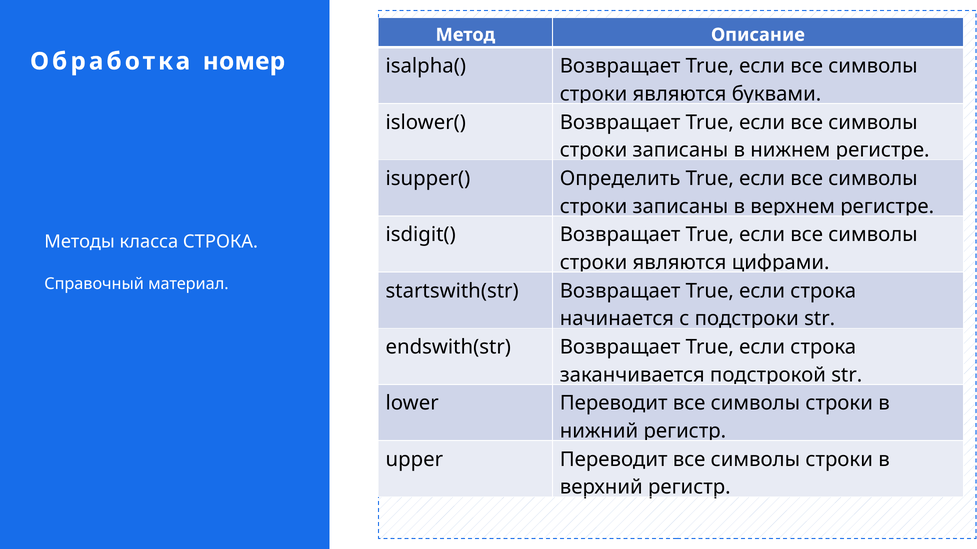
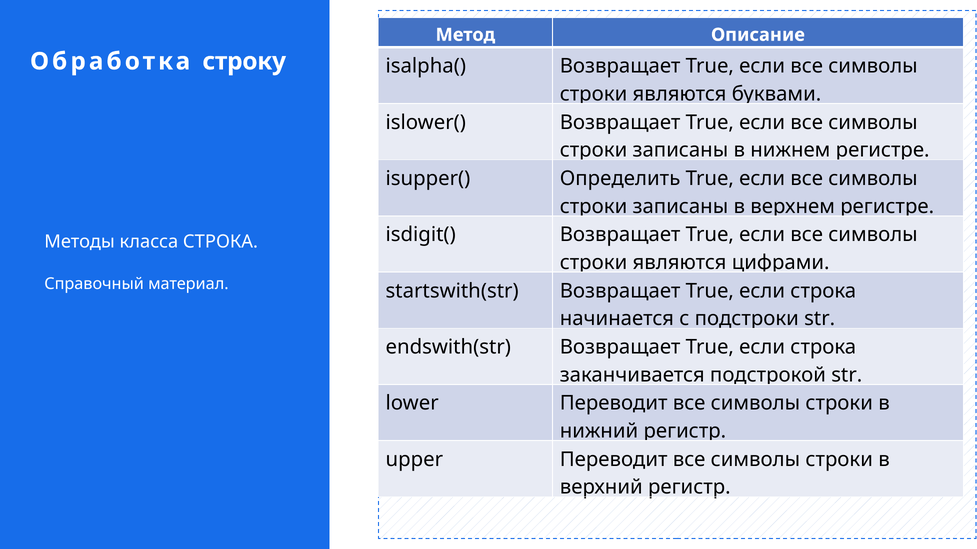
номер: номер -> строку
